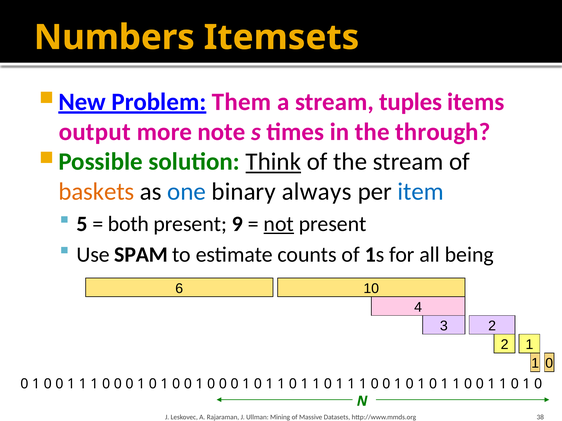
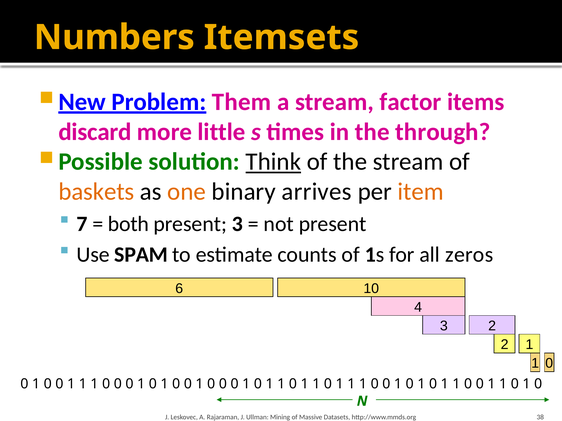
tuples: tuples -> factor
output: output -> discard
note: note -> little
one colour: blue -> orange
always: always -> arrives
item colour: blue -> orange
5: 5 -> 7
present 9: 9 -> 3
not underline: present -> none
being: being -> zeros
